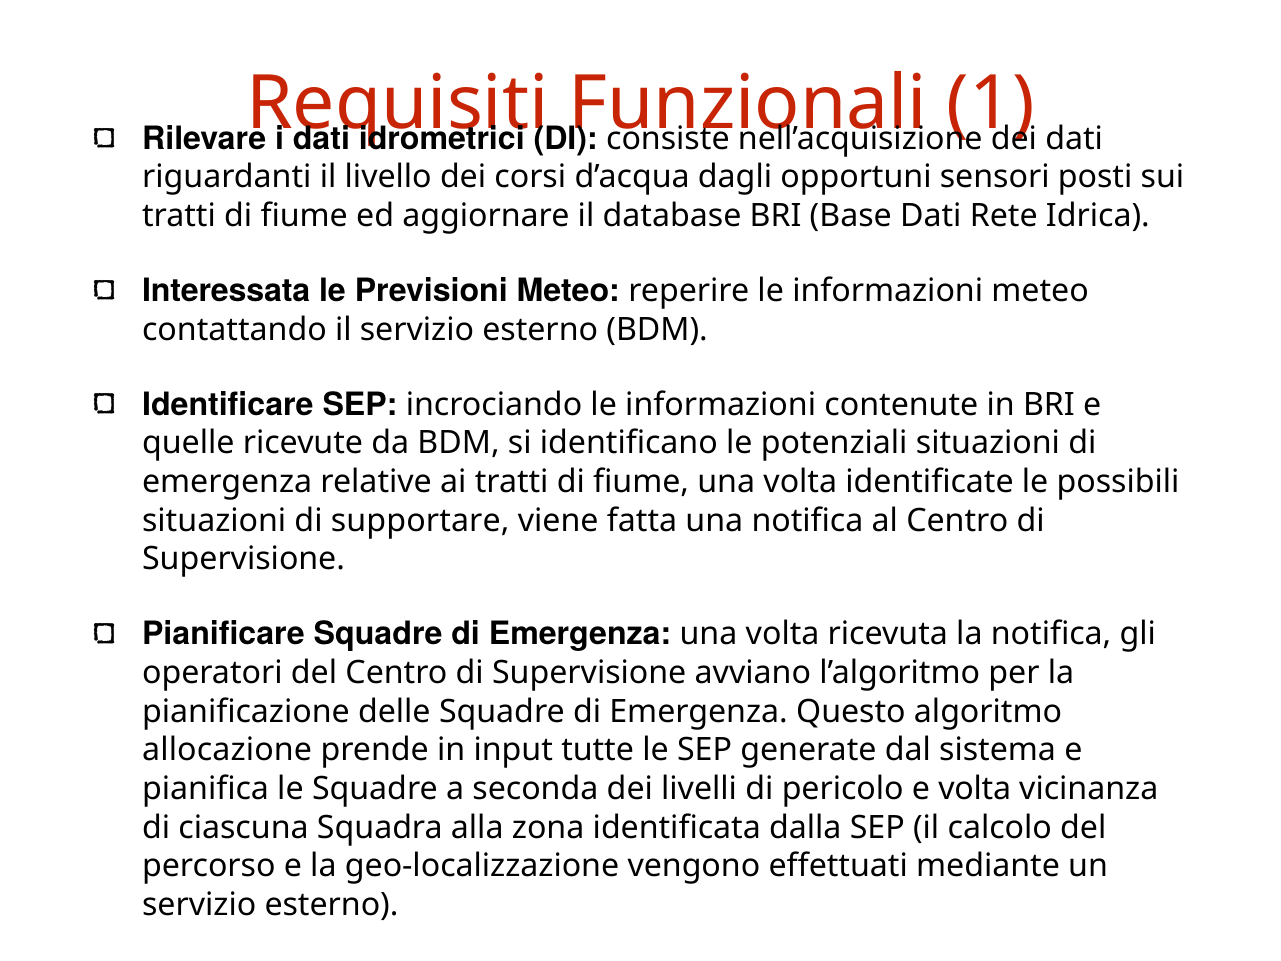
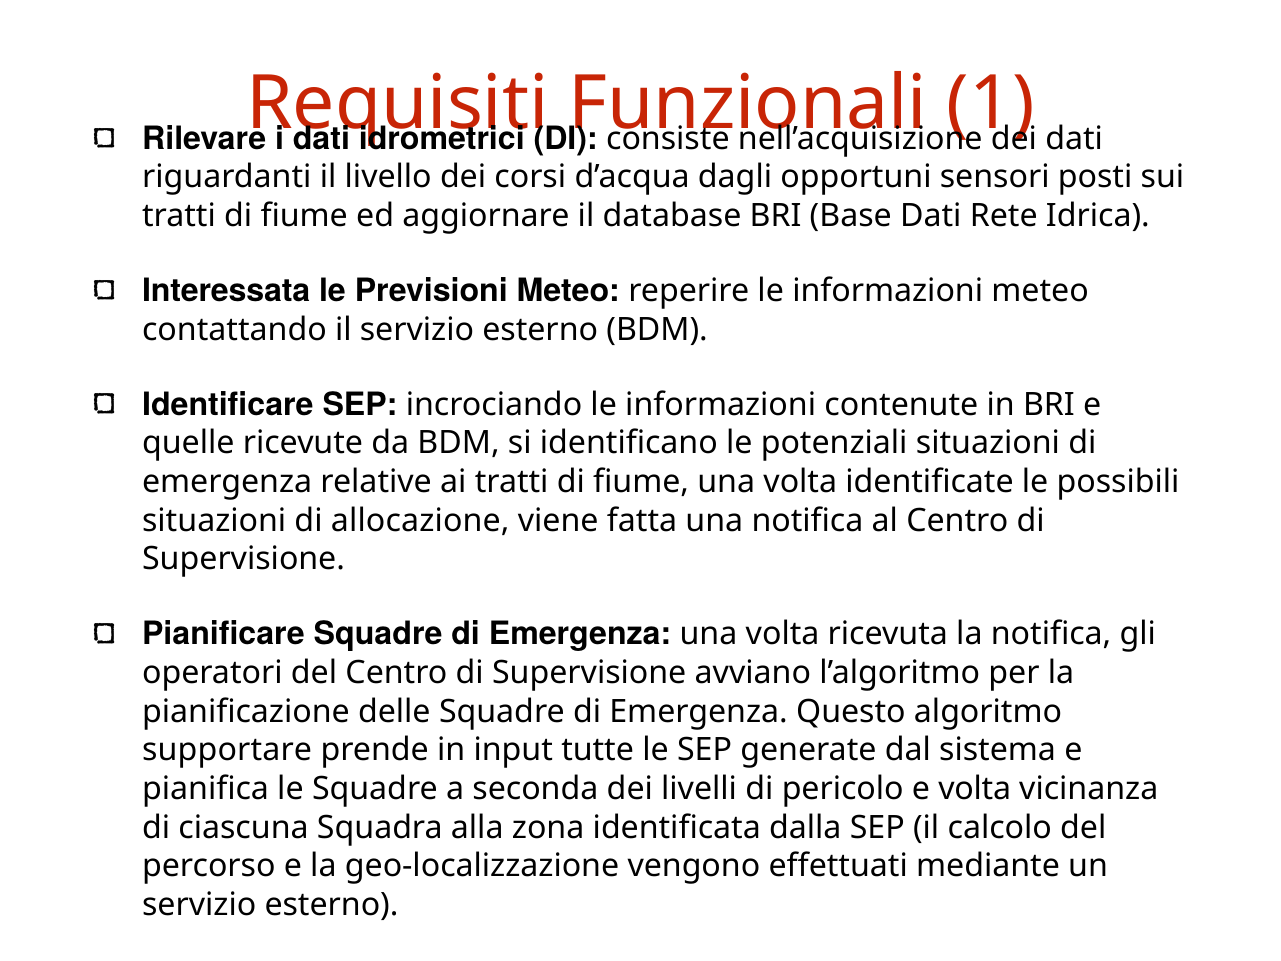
supportare: supportare -> allocazione
allocazione: allocazione -> supportare
